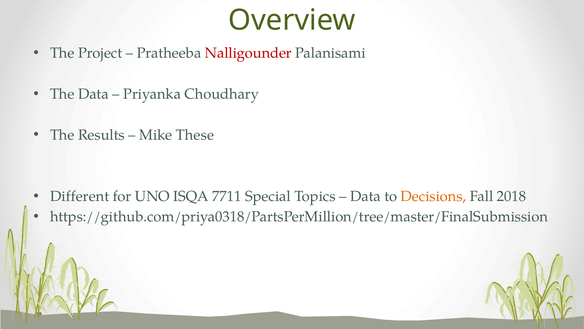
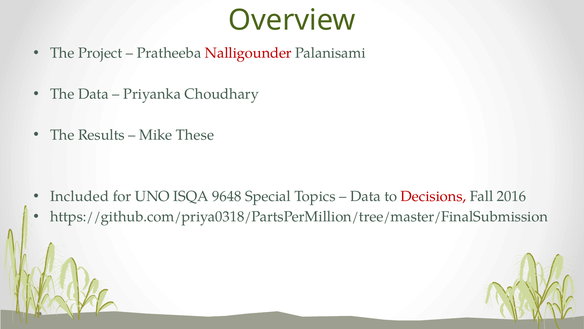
Different: Different -> Included
7711: 7711 -> 9648
Decisions colour: orange -> red
2018: 2018 -> 2016
